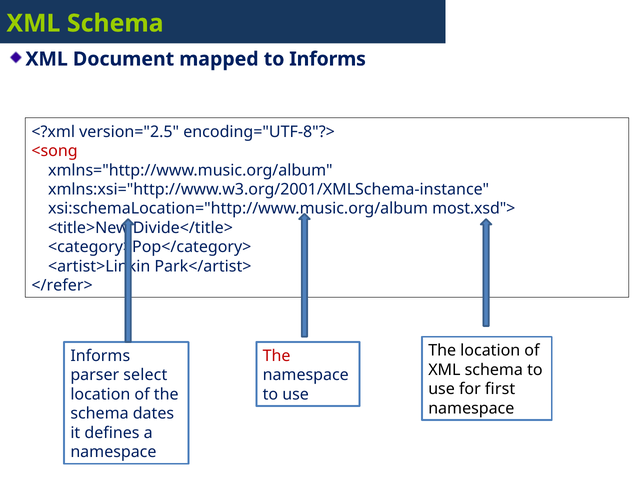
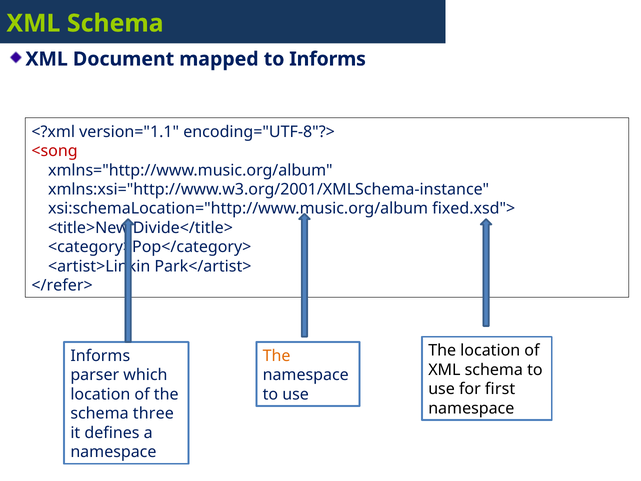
version="2.5: version="2.5 -> version="1.1
most.xsd">: most.xsd"> -> fixed.xsd">
The at (277, 356) colour: red -> orange
select: select -> which
dates: dates -> three
